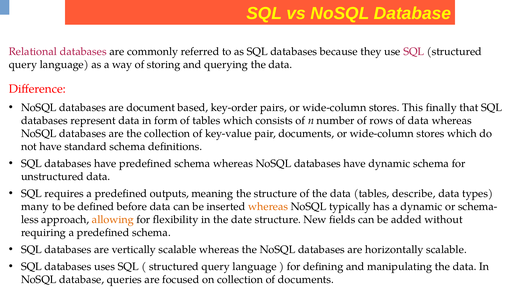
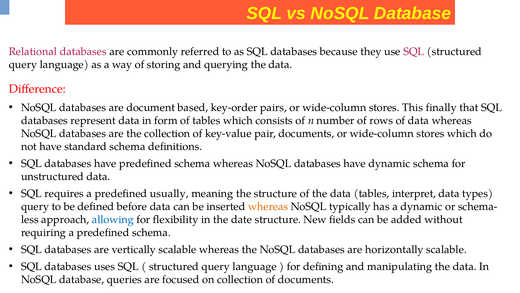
outputs: outputs -> usually
describe: describe -> interpret
many at (35, 206): many -> query
allowing colour: orange -> blue
